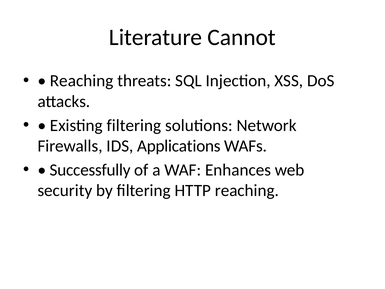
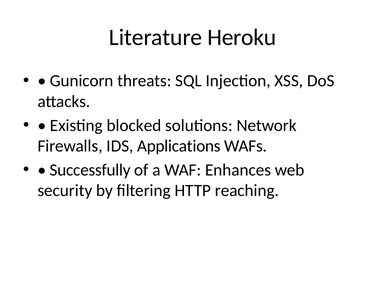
Cannot: Cannot -> Heroku
Reaching at (82, 81): Reaching -> Gunicorn
Existing filtering: filtering -> blocked
